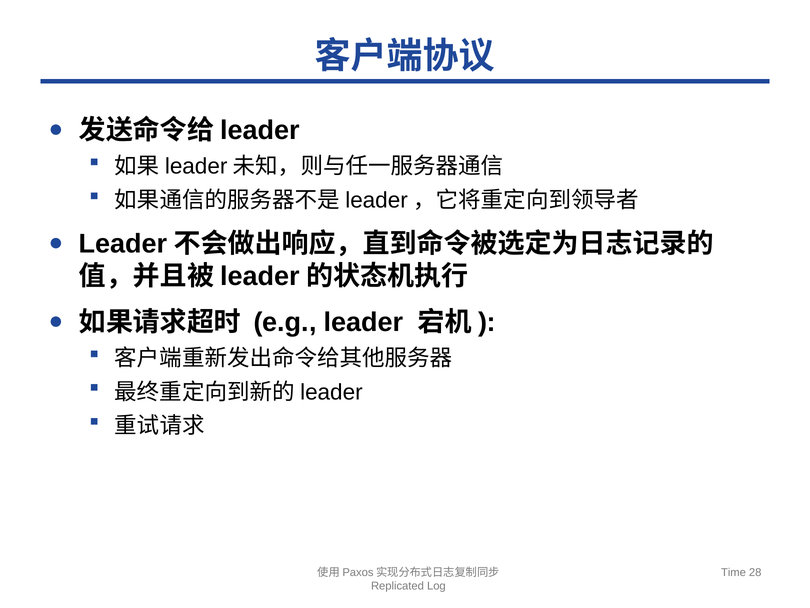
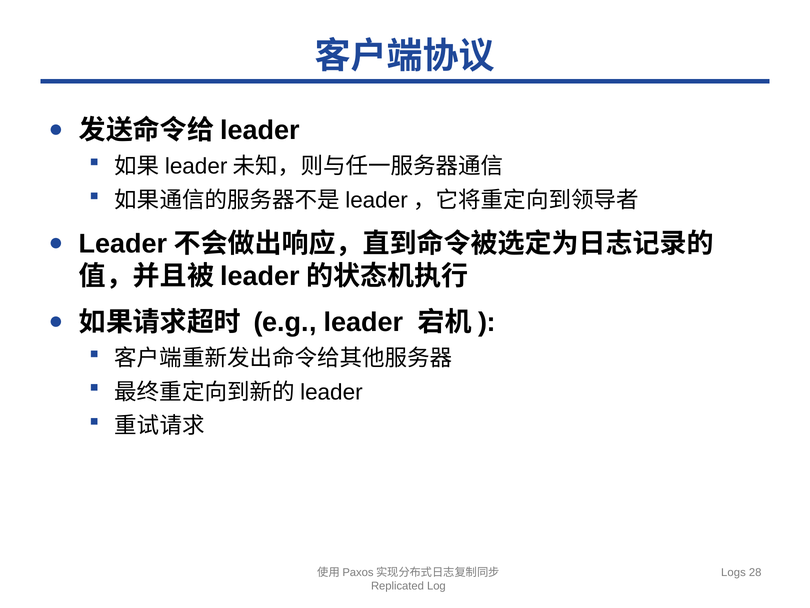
Time: Time -> Logs
